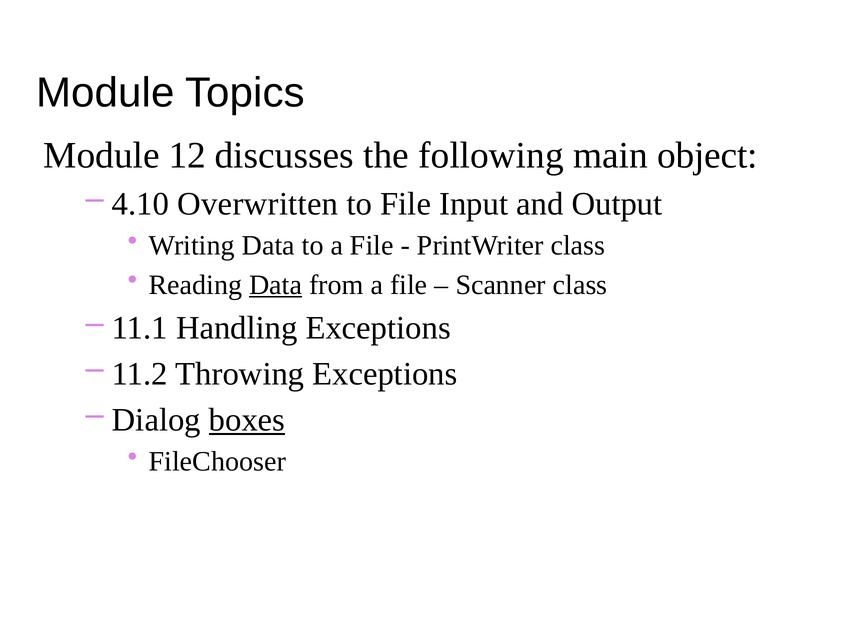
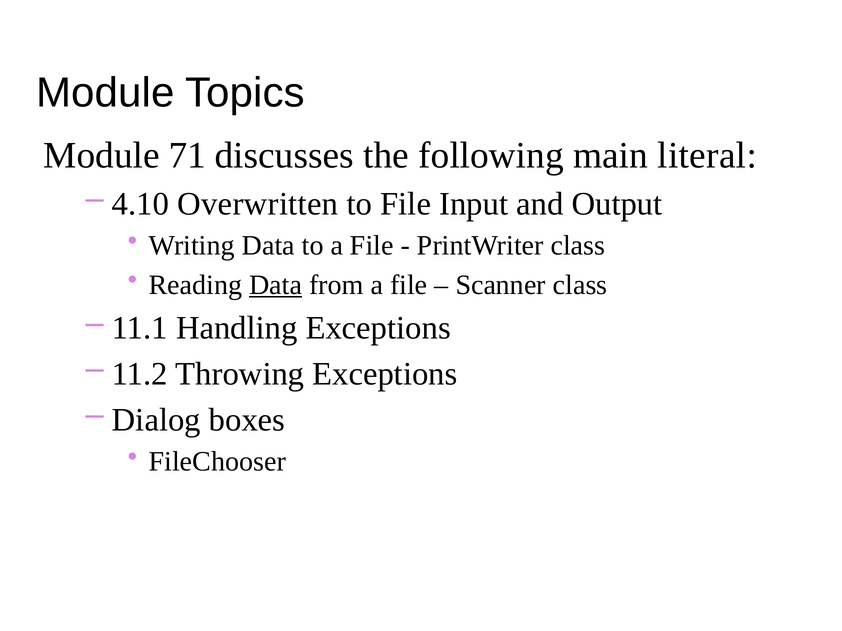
12: 12 -> 71
object: object -> literal
boxes underline: present -> none
